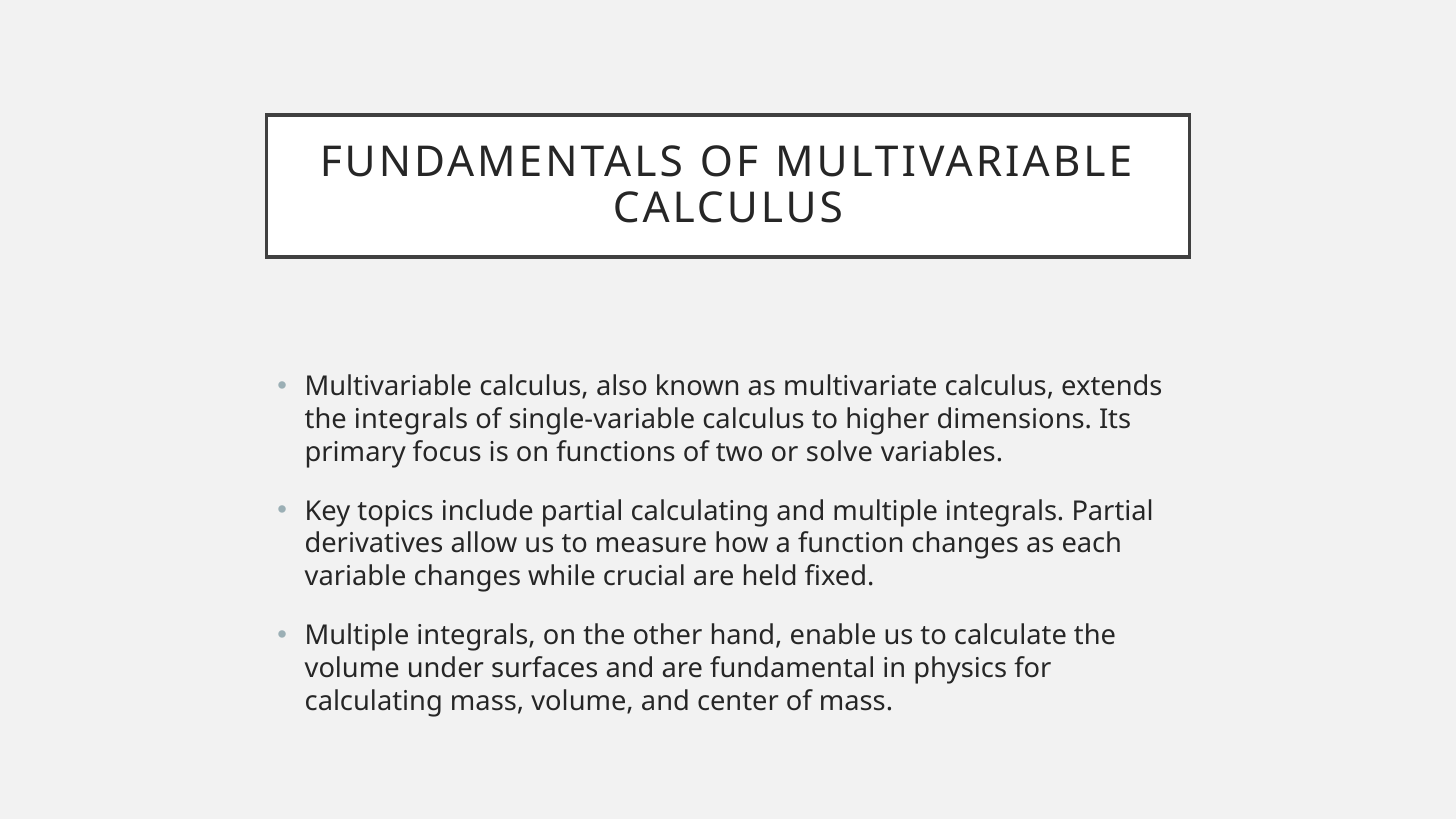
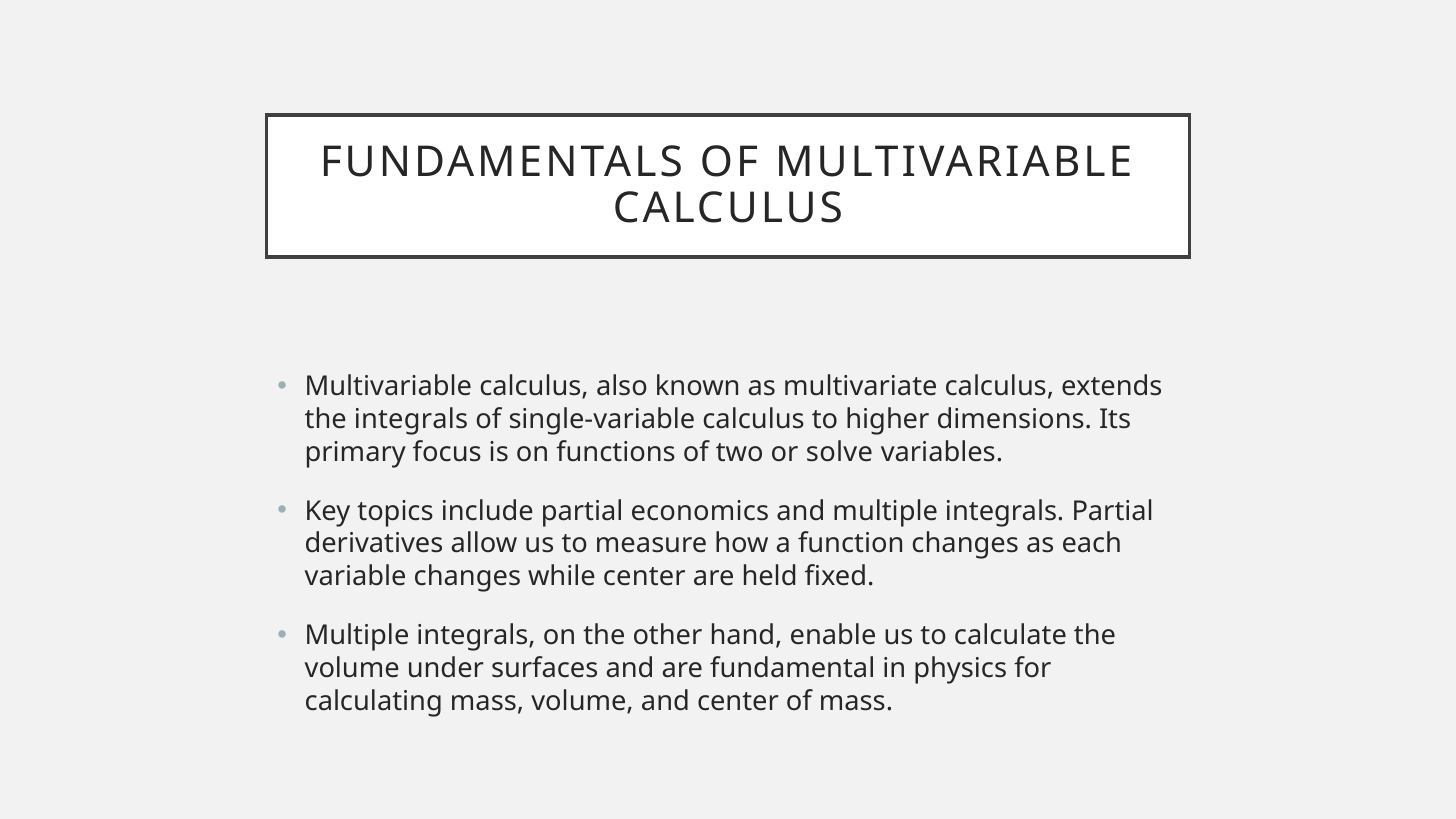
partial calculating: calculating -> economics
while crucial: crucial -> center
